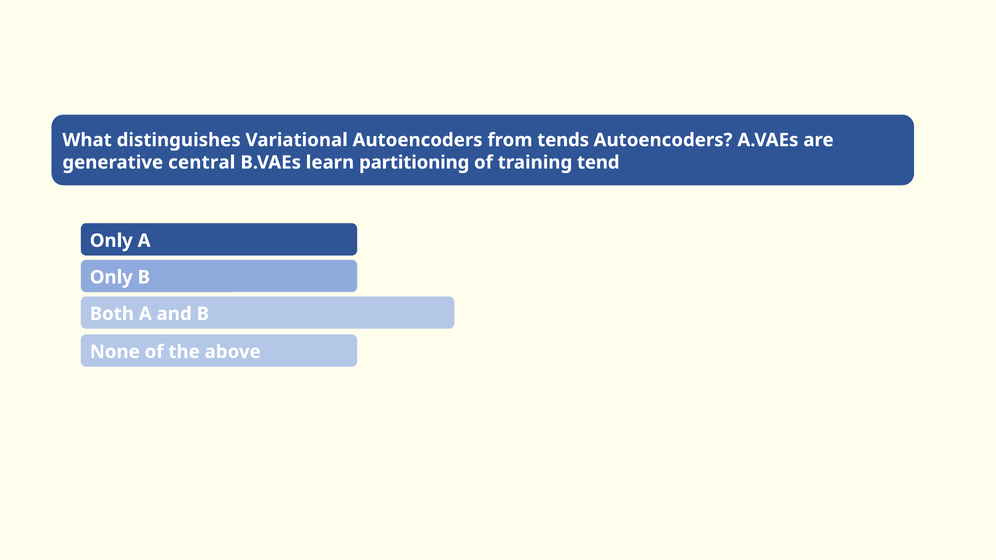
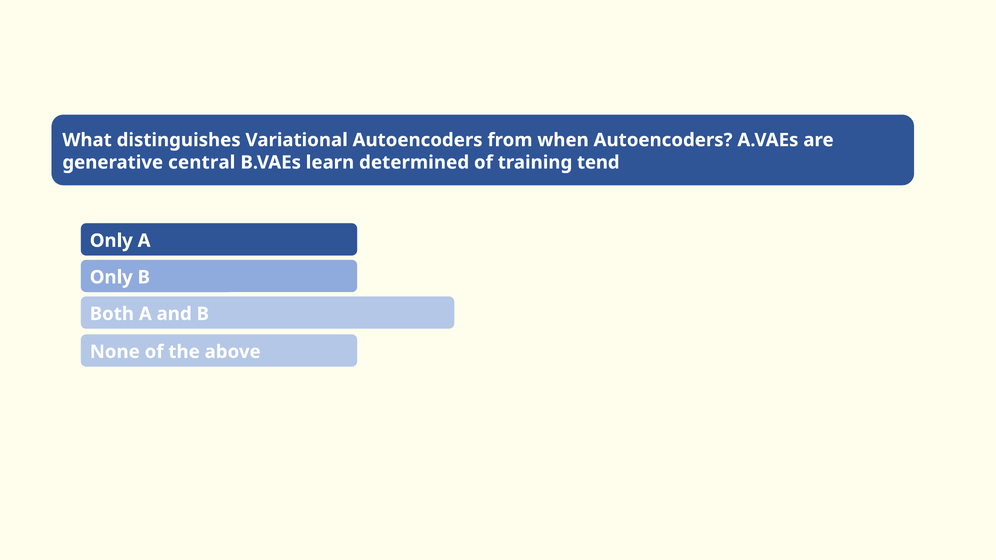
tends: tends -> when
partitioning: partitioning -> determined
